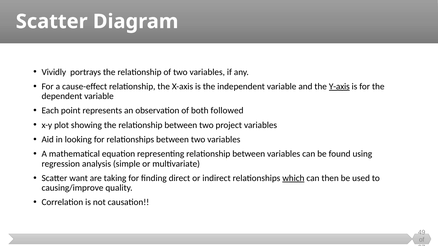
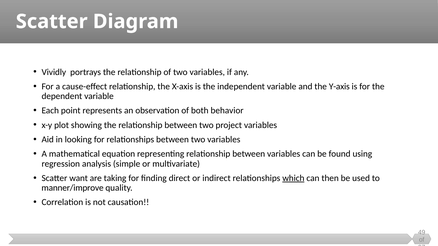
Y-axis underline: present -> none
followed: followed -> behavior
causing/improve: causing/improve -> manner/improve
